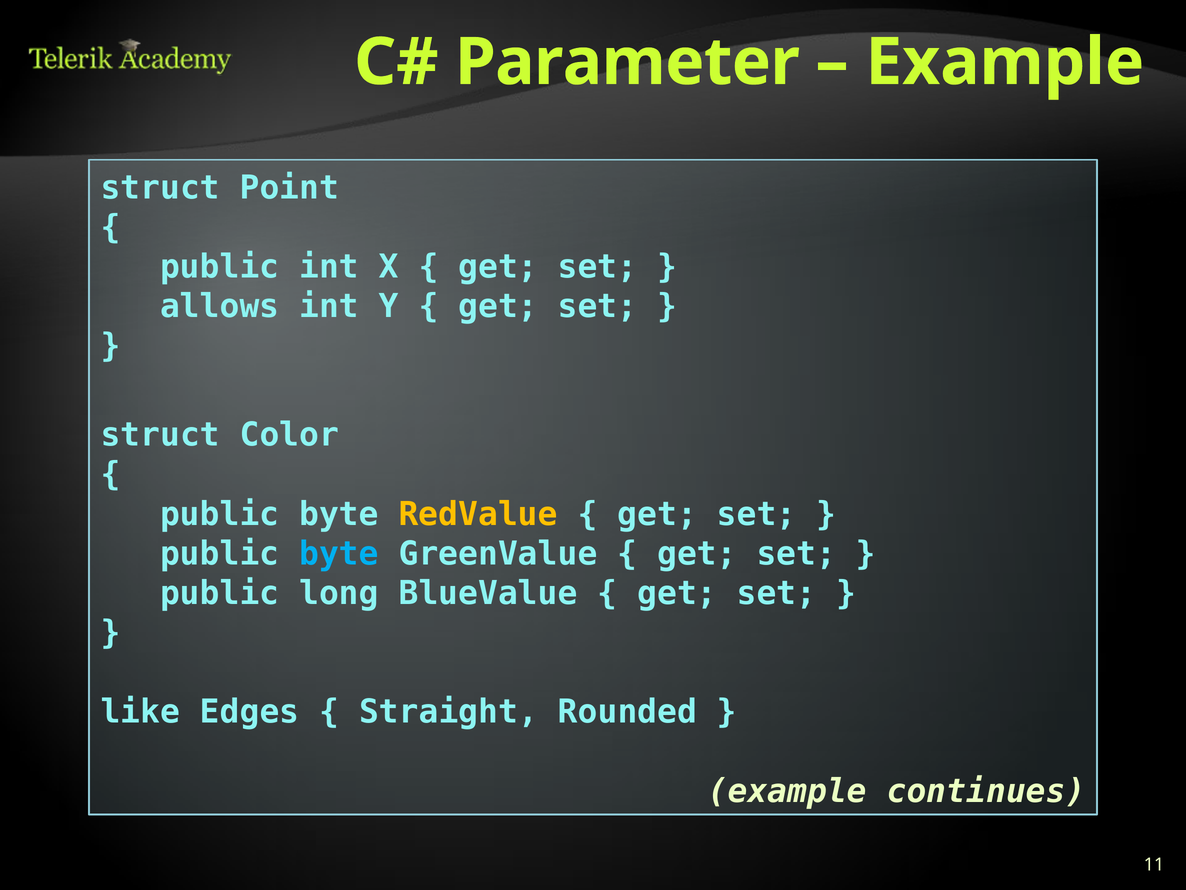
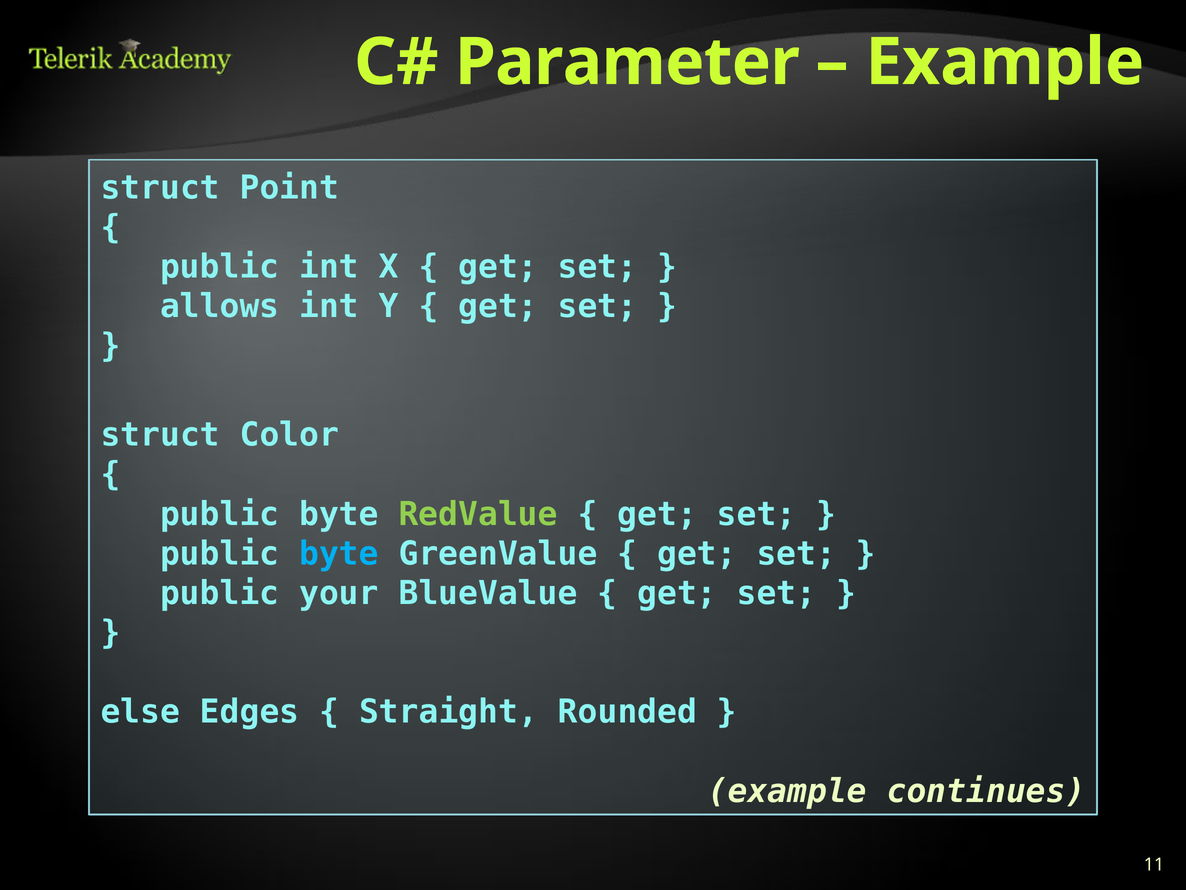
RedValue colour: yellow -> light green
long: long -> your
like: like -> else
